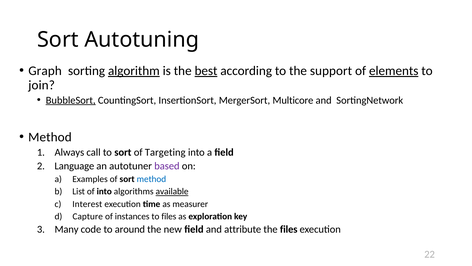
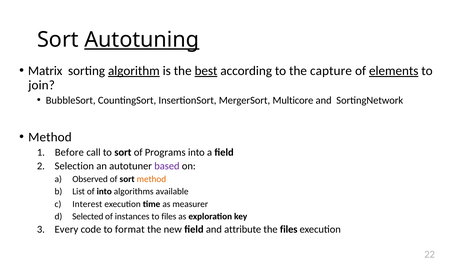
Autotuning underline: none -> present
Graph: Graph -> Matrix
support: support -> capture
BubbleSort underline: present -> none
Always: Always -> Before
Targeting: Targeting -> Programs
Language: Language -> Selection
Examples: Examples -> Observed
method at (151, 179) colour: blue -> orange
available underline: present -> none
Capture: Capture -> Selected
Many: Many -> Every
around: around -> format
